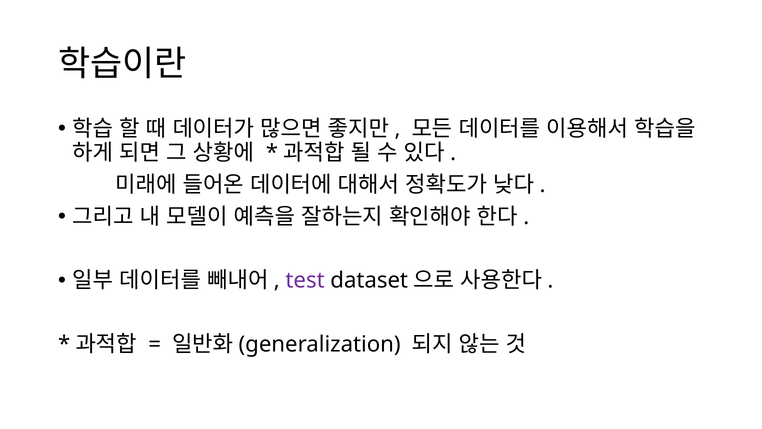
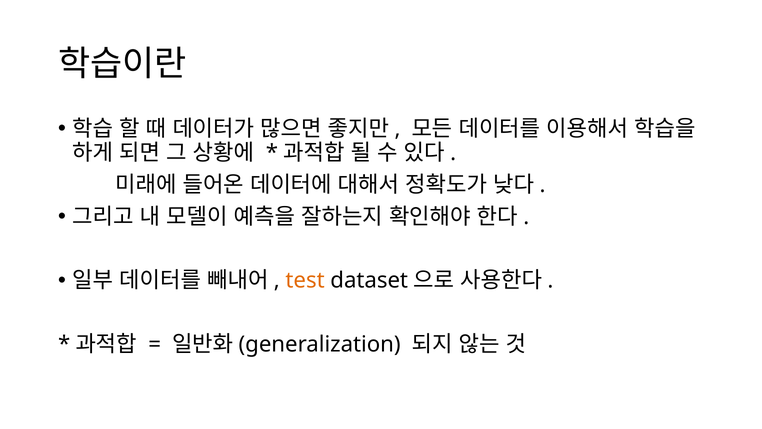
test colour: purple -> orange
